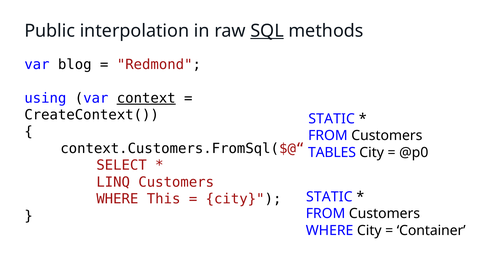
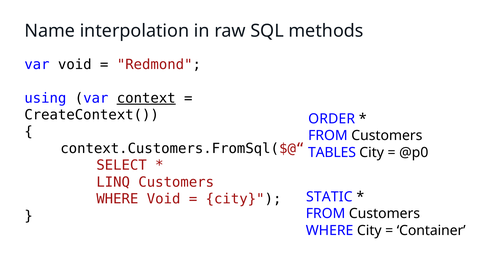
Public: Public -> Name
SQL underline: present -> none
var blog: blog -> void
STATIC at (332, 119): STATIC -> ORDER
WHERE This: This -> Void
